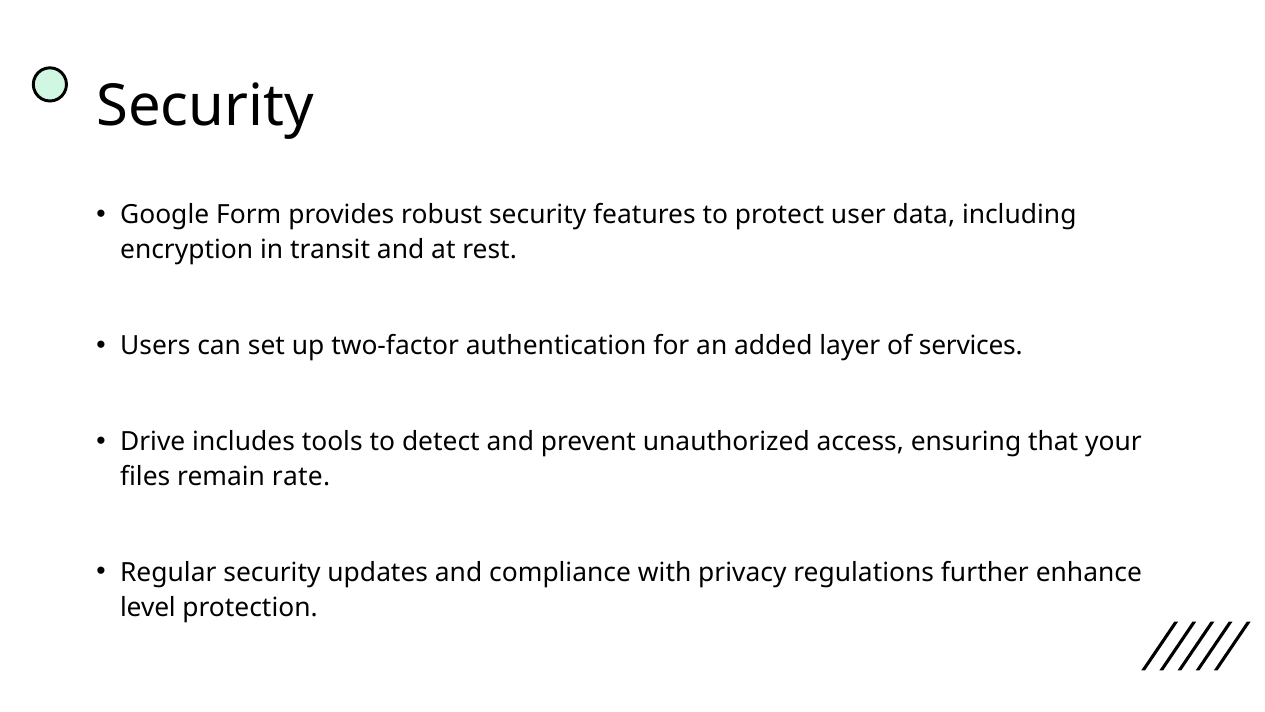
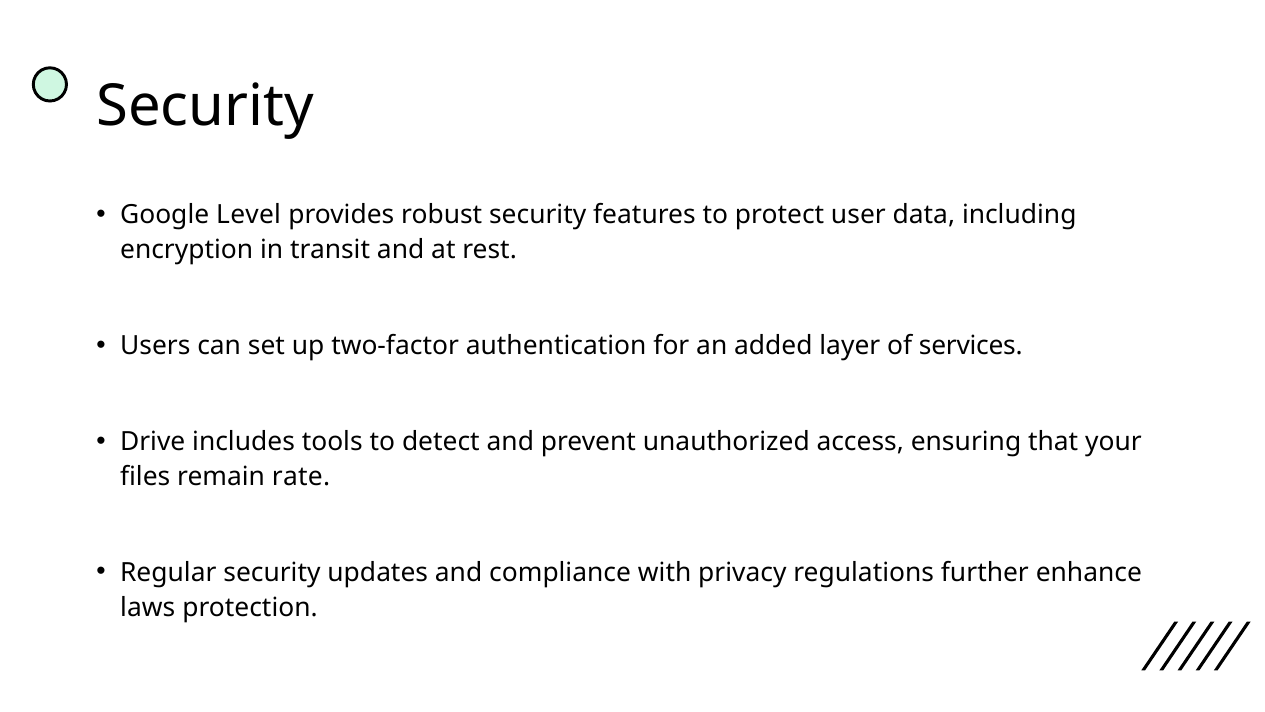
Form: Form -> Level
level: level -> laws
